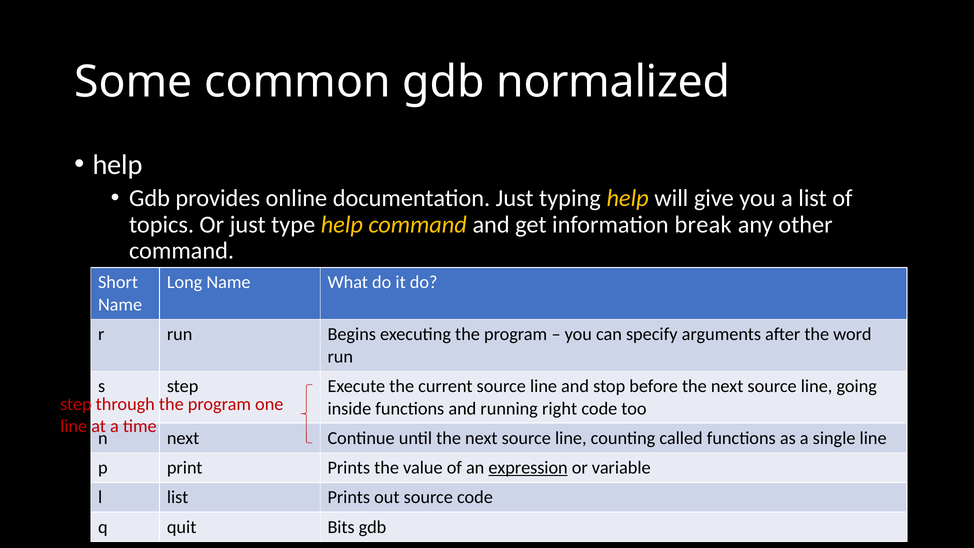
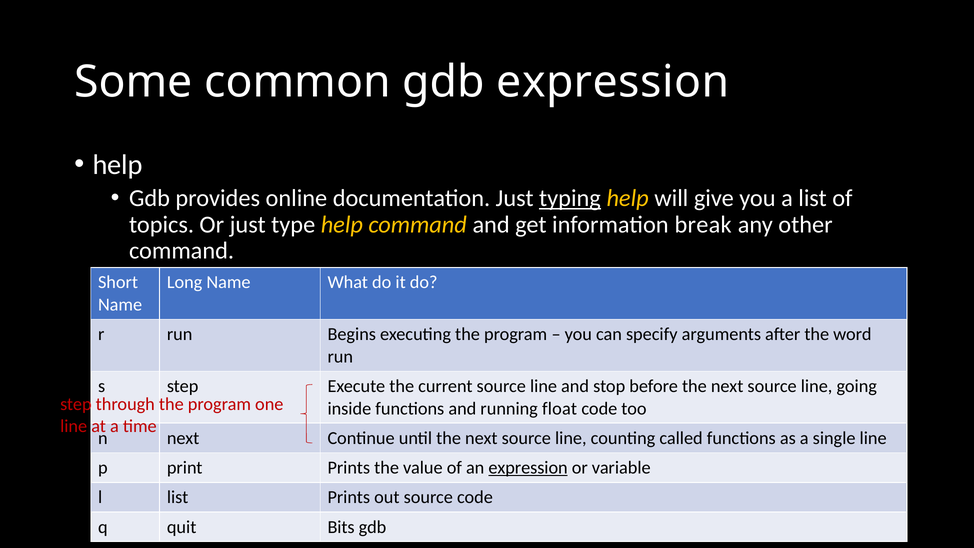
gdb normalized: normalized -> expression
typing underline: none -> present
right: right -> float
